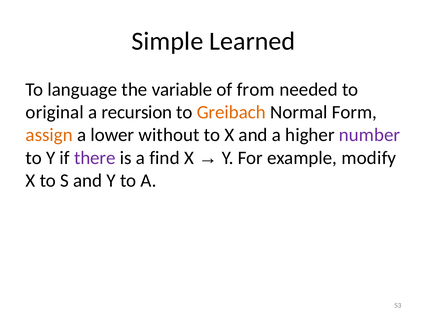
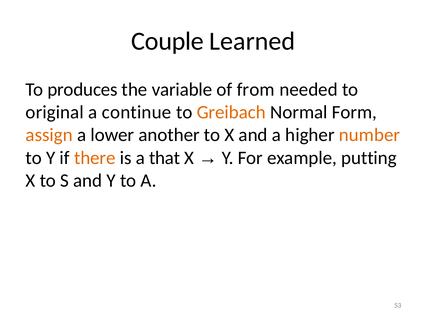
Simple: Simple -> Couple
language: language -> produces
recursion: recursion -> continue
without: without -> another
number colour: purple -> orange
there colour: purple -> orange
find: find -> that
modify: modify -> putting
